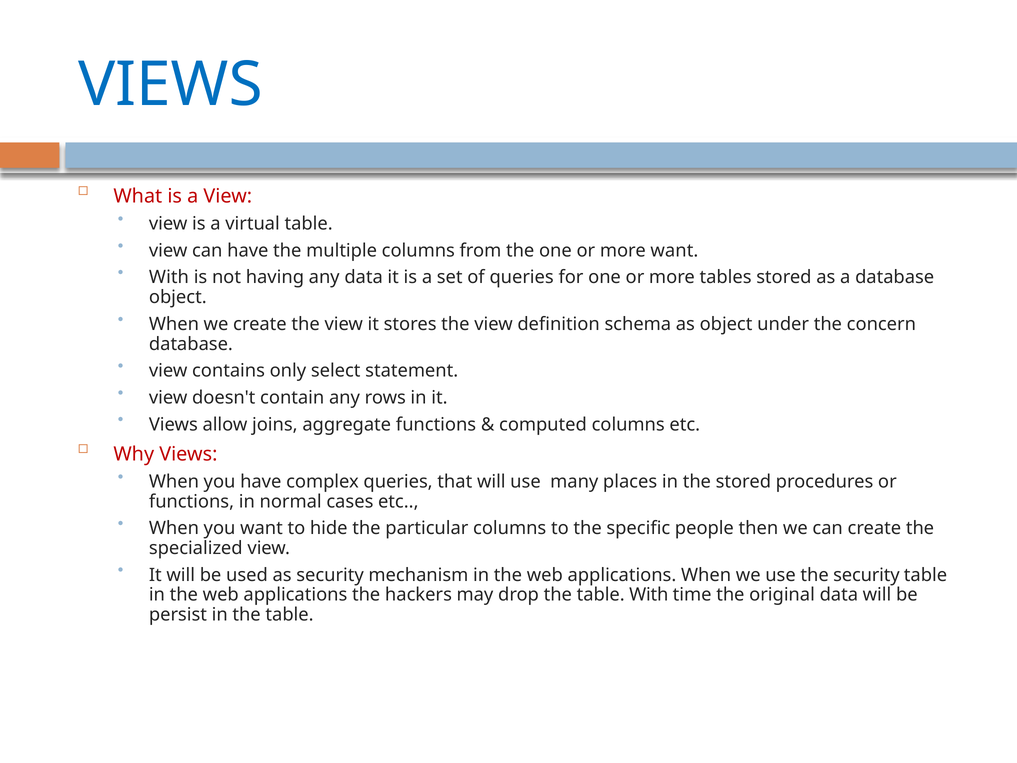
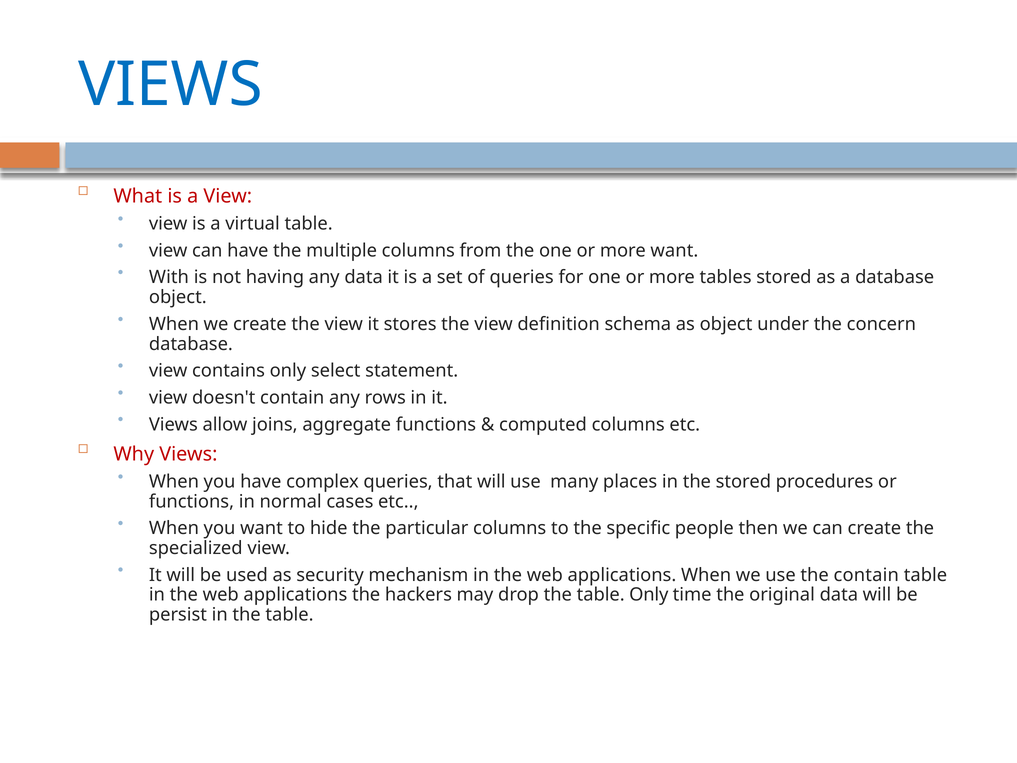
the security: security -> contain
table With: With -> Only
